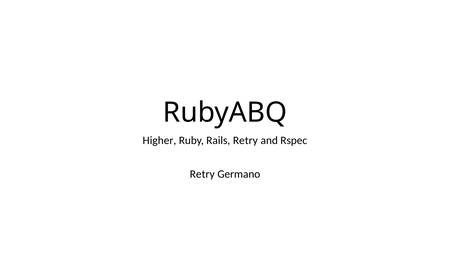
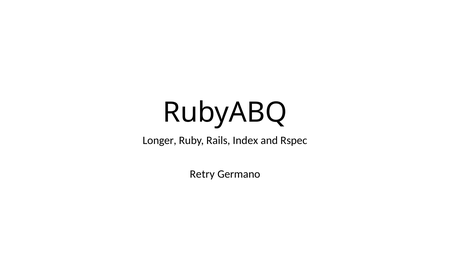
Higher: Higher -> Longer
Rails Retry: Retry -> Index
